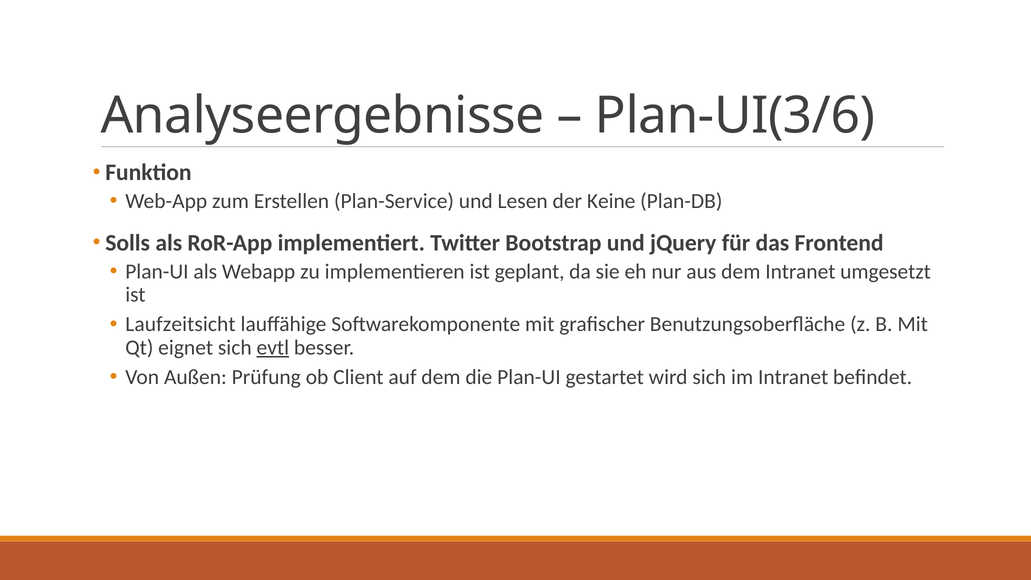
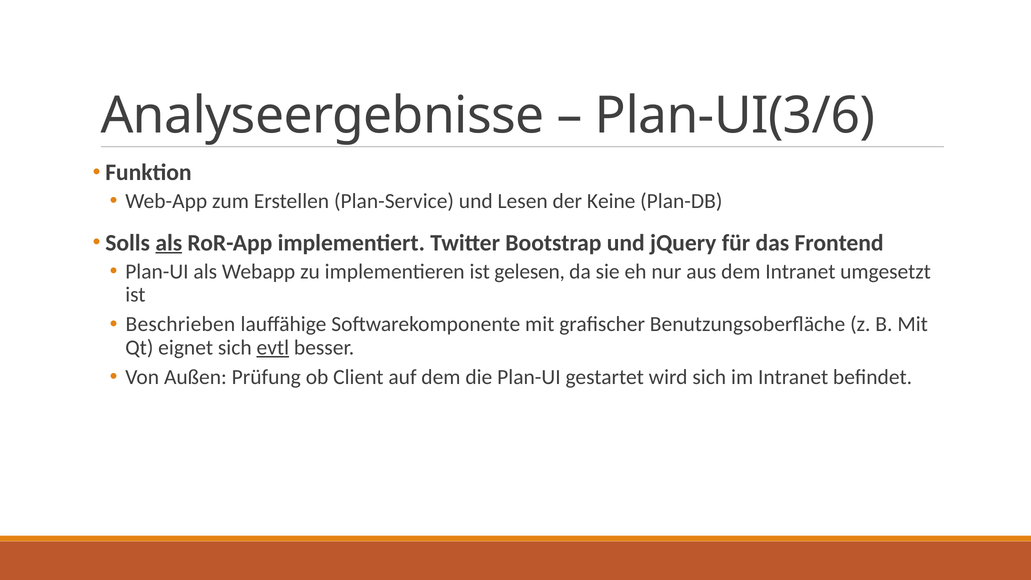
als at (169, 243) underline: none -> present
geplant: geplant -> gelesen
Laufzeitsicht: Laufzeitsicht -> Beschrieben
